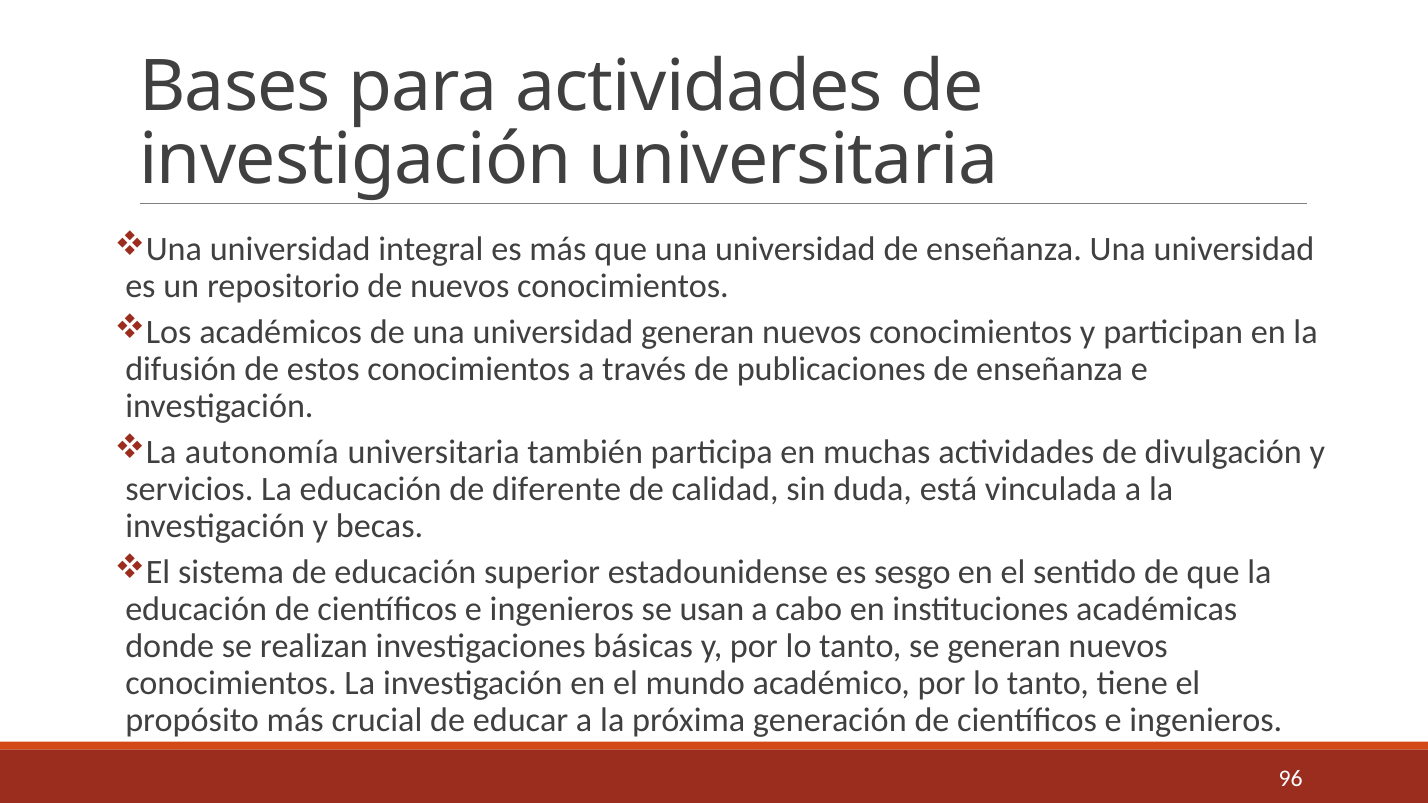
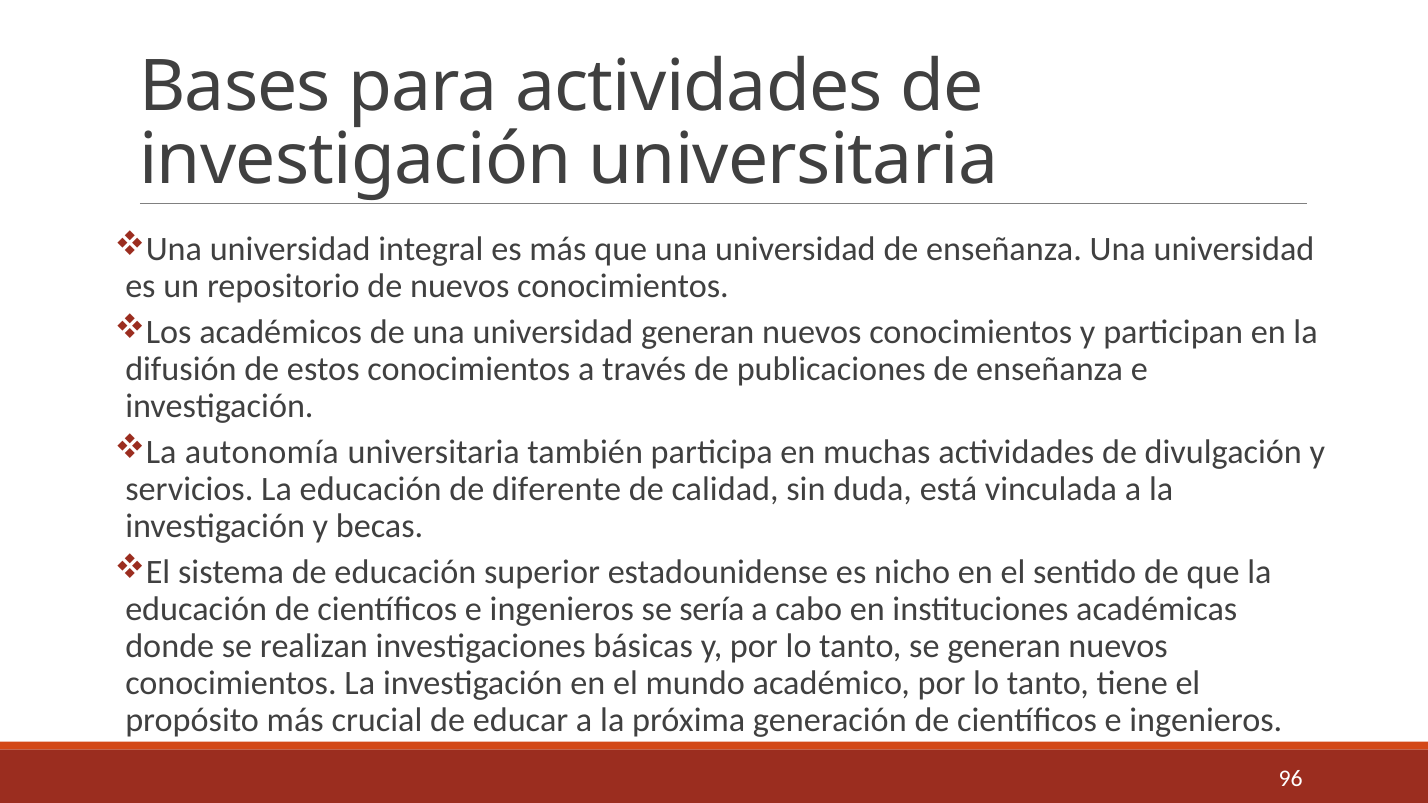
sesgo: sesgo -> nicho
usan: usan -> sería
